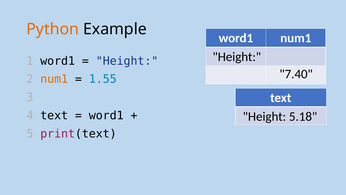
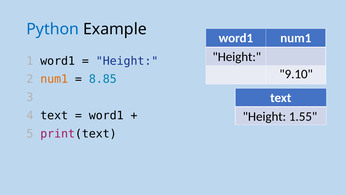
Python colour: orange -> blue
7.40: 7.40 -> 9.10
1.55: 1.55 -> 8.85
5.18: 5.18 -> 1.55
